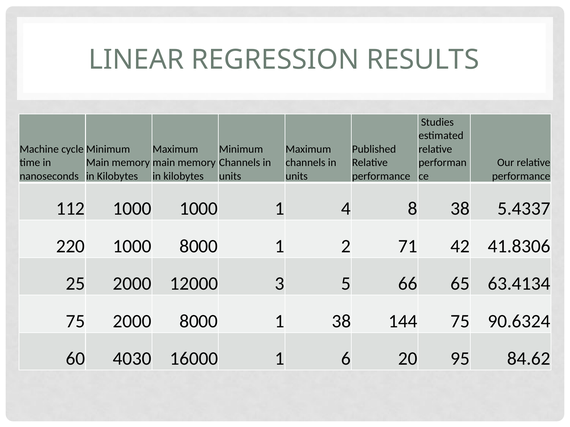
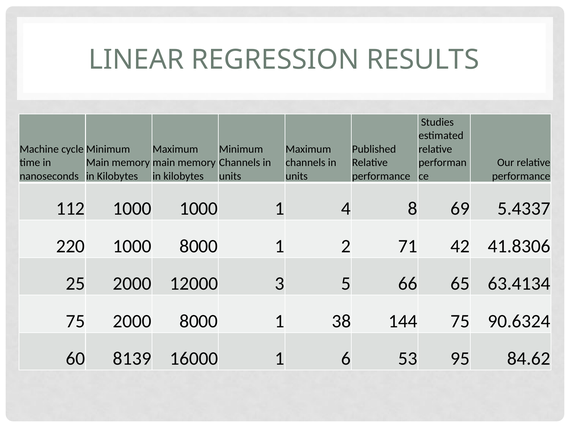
8 38: 38 -> 69
4030: 4030 -> 8139
20: 20 -> 53
